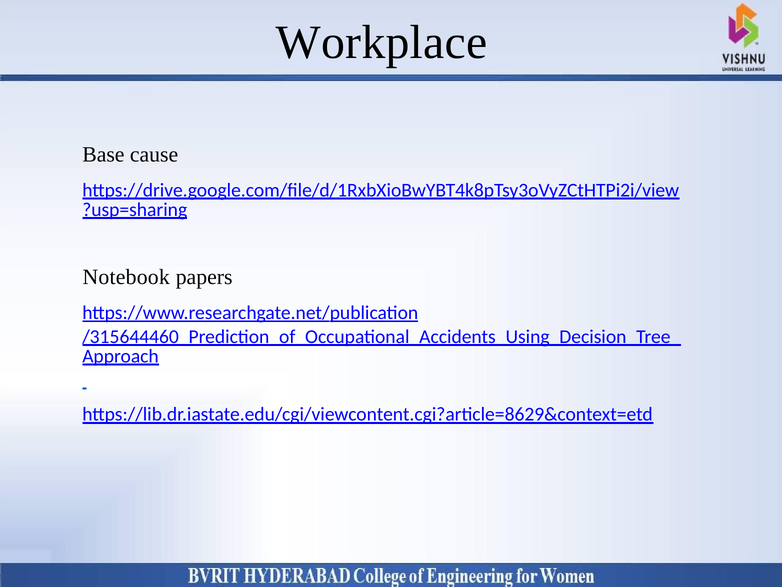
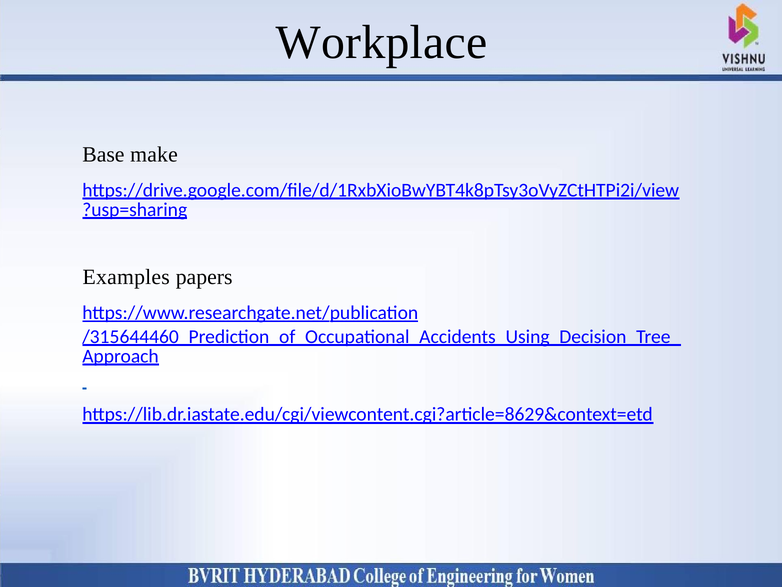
cause: cause -> make
Notebook at (126, 277): Notebook -> Examples
